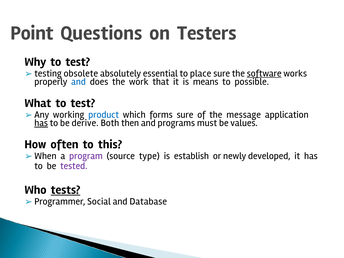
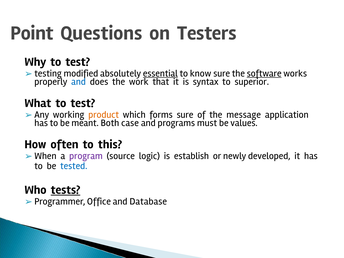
obsolete: obsolete -> modified
essential underline: none -> present
place: place -> know
means: means -> syntax
possible: possible -> superior
product colour: blue -> orange
has at (41, 123) underline: present -> none
derive: derive -> meant
then: then -> case
type: type -> logic
tested colour: purple -> blue
Social: Social -> Office
